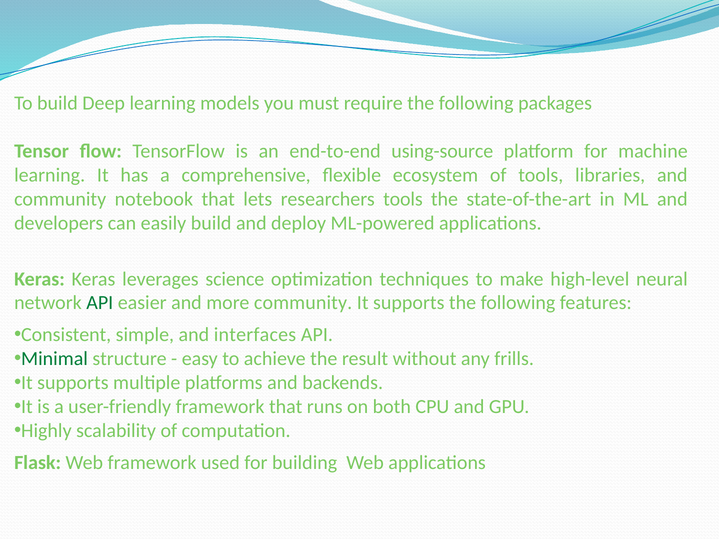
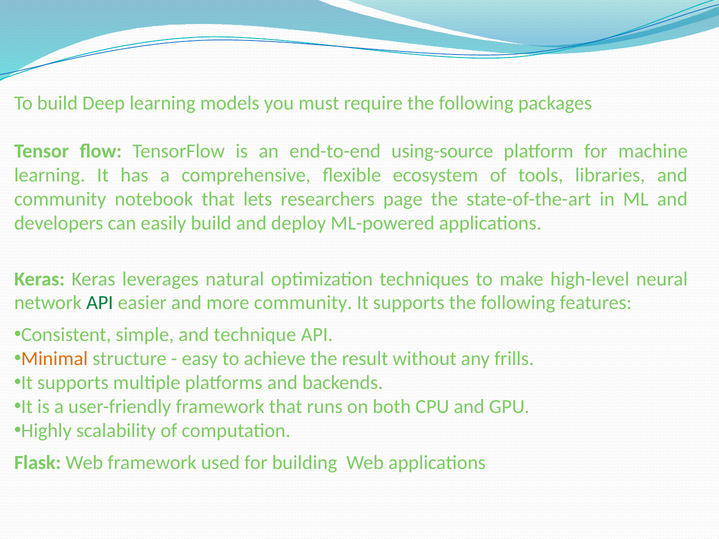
researchers tools: tools -> page
science: science -> natural
interfaces: interfaces -> technique
Minimal colour: green -> orange
